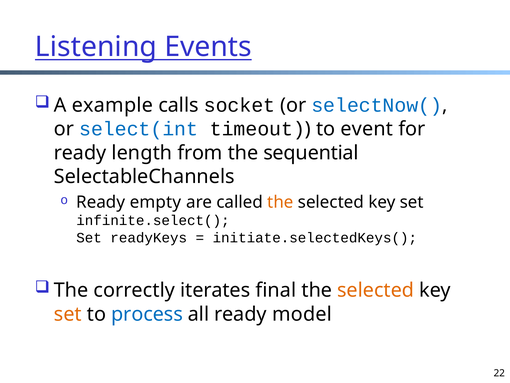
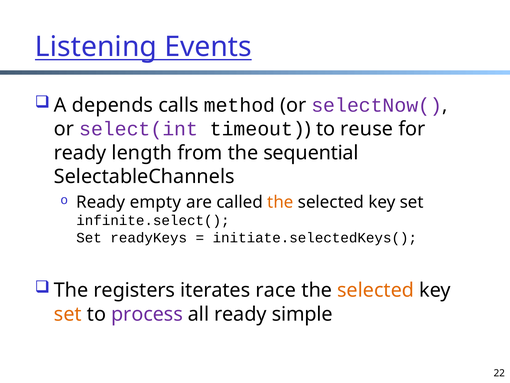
example: example -> depends
socket: socket -> method
selectNow( colour: blue -> purple
select(int colour: blue -> purple
event: event -> reuse
correctly: correctly -> registers
final: final -> race
process colour: blue -> purple
model: model -> simple
